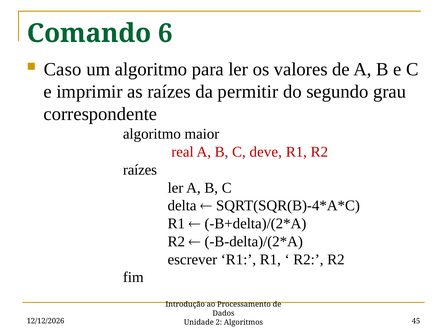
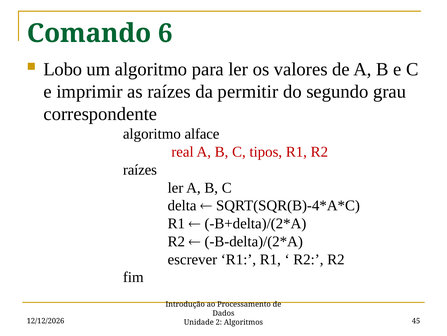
Caso: Caso -> Lobo
maior: maior -> alface
deve: deve -> tipos
